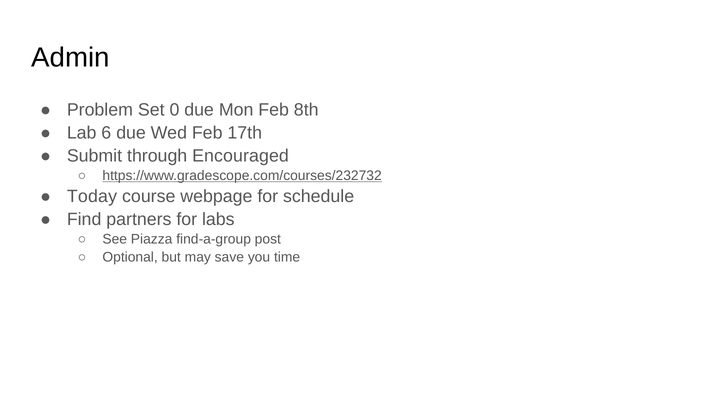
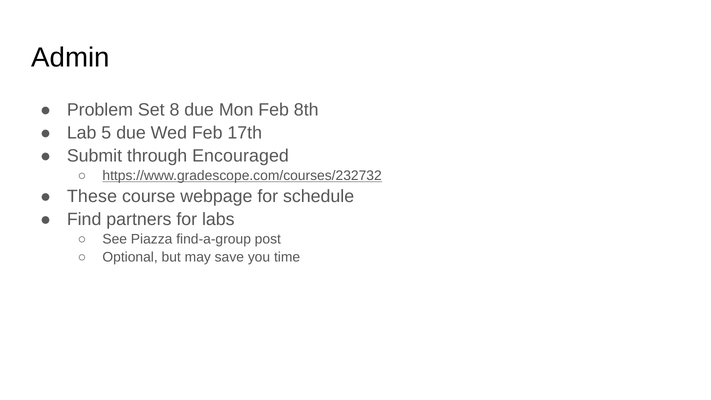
0: 0 -> 8
6: 6 -> 5
Today: Today -> These
